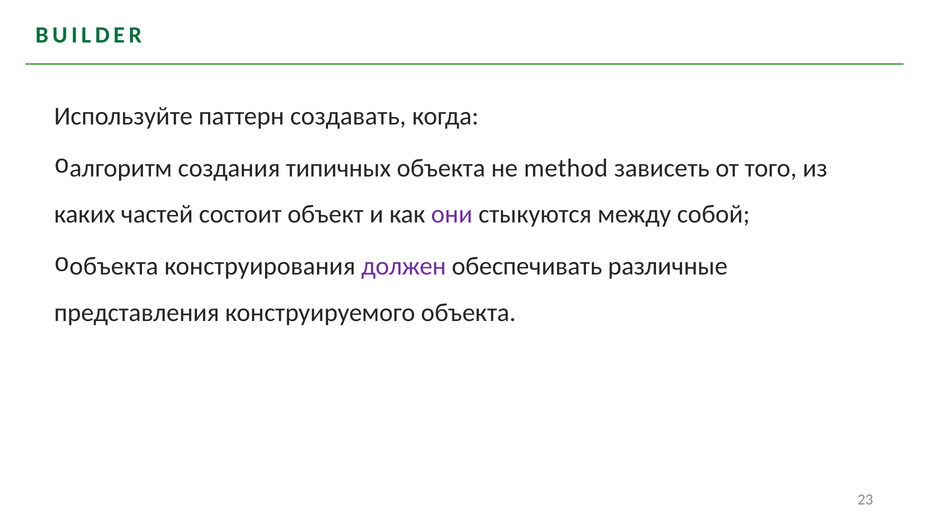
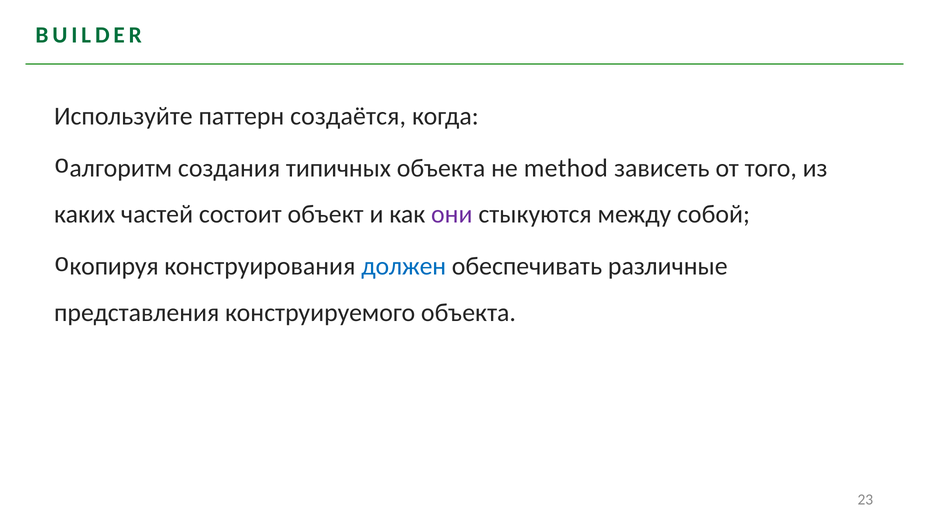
создавать: создавать -> создаётся
объекта at (114, 266): объекта -> копируя
должен colour: purple -> blue
